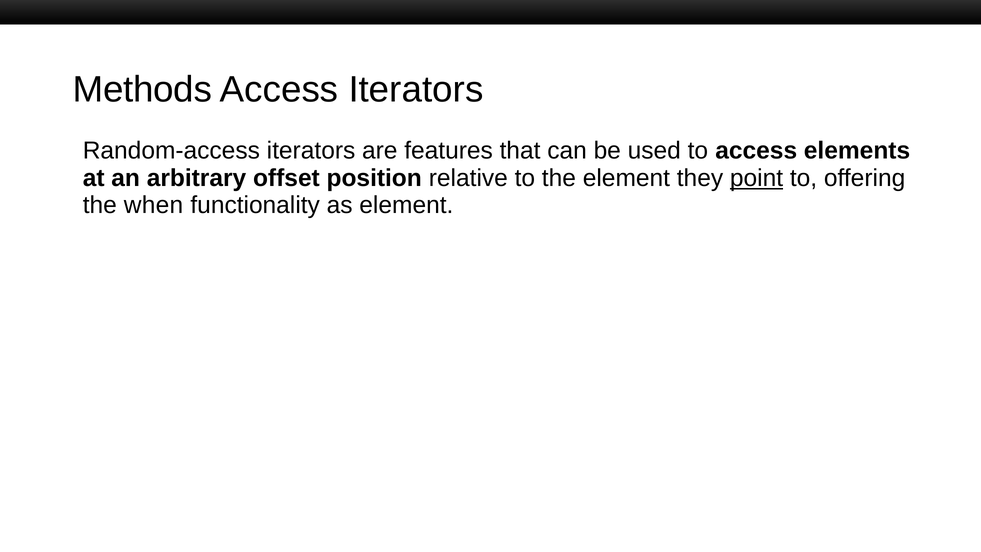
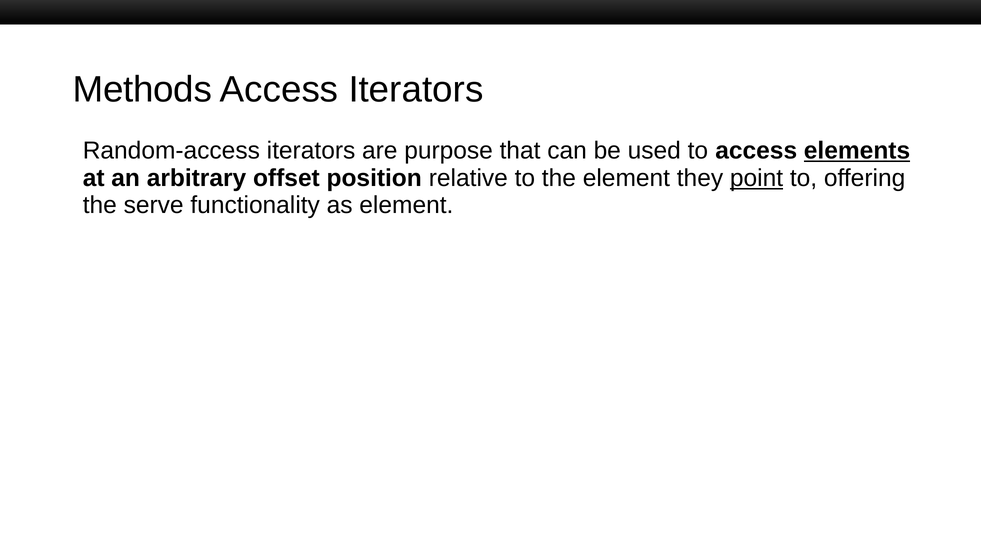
features: features -> purpose
elements underline: none -> present
when: when -> serve
